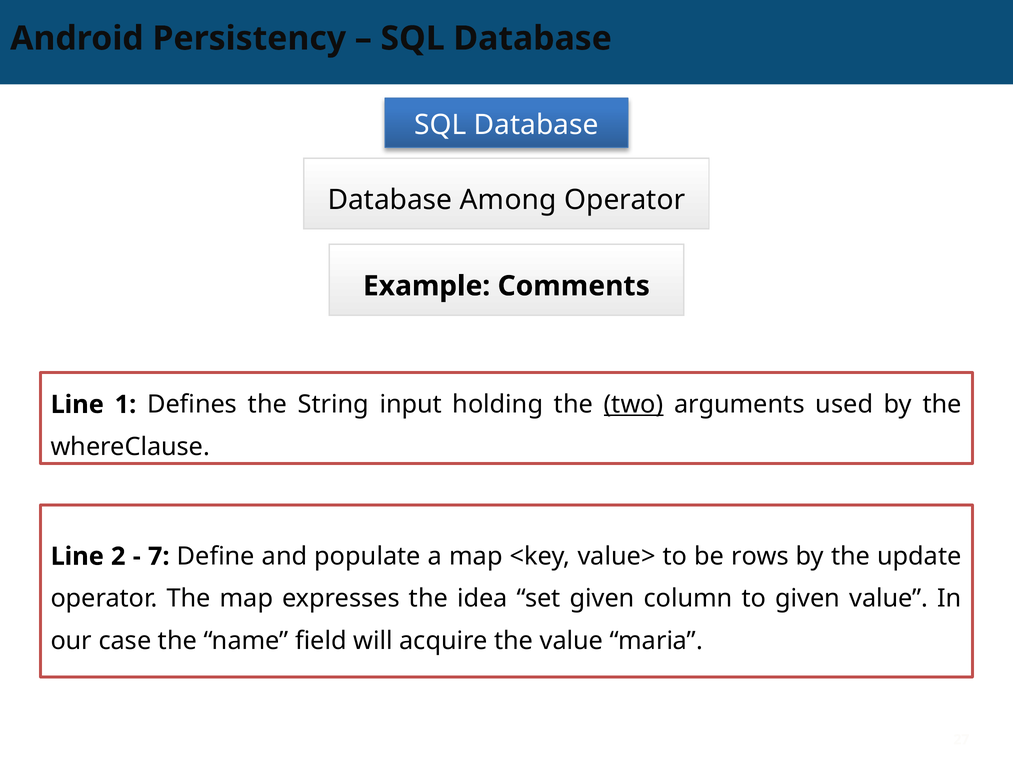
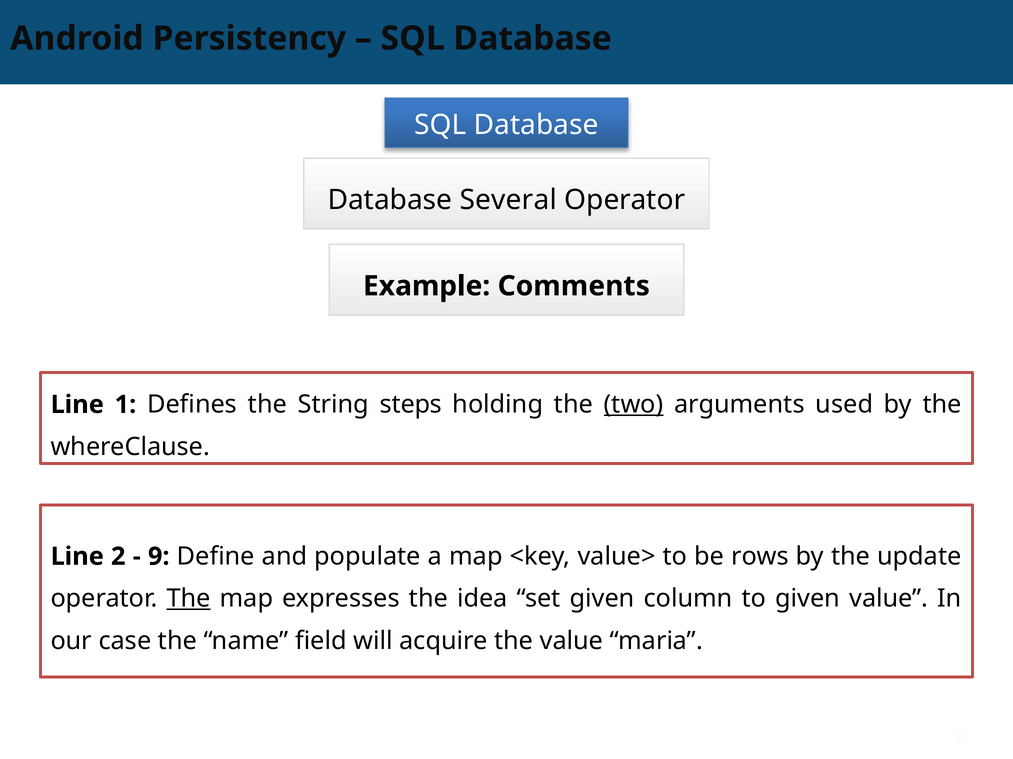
Among: Among -> Several
input: input -> steps
7: 7 -> 9
The at (189, 599) underline: none -> present
